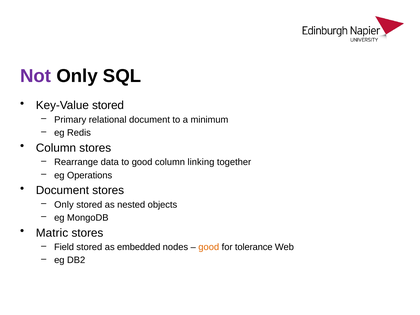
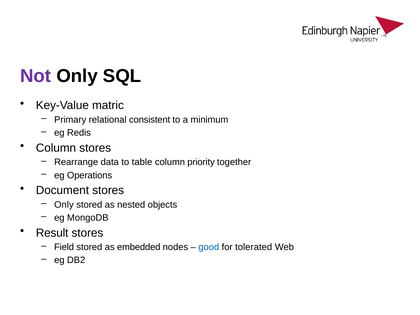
Key-Value stored: stored -> matric
relational document: document -> consistent
to good: good -> table
linking: linking -> priority
Matric: Matric -> Result
good at (209, 247) colour: orange -> blue
tolerance: tolerance -> tolerated
